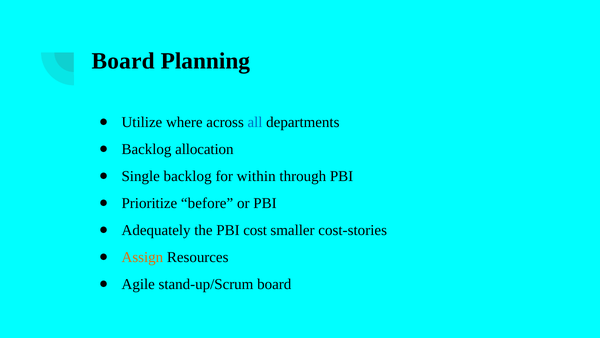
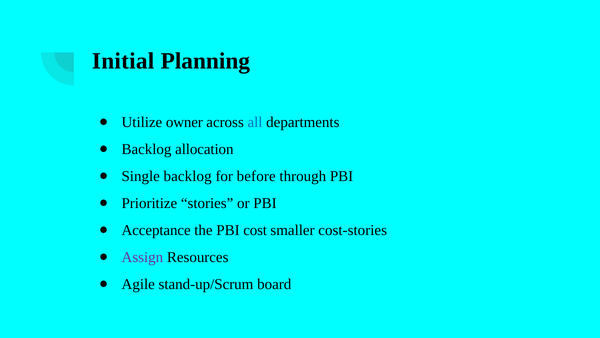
Board at (123, 61): Board -> Initial
where: where -> owner
within: within -> before
before: before -> stories
Adequately: Adequately -> Acceptance
Assign colour: orange -> purple
